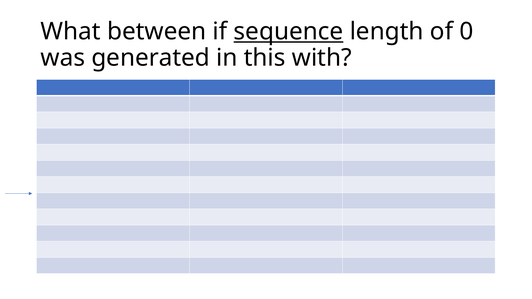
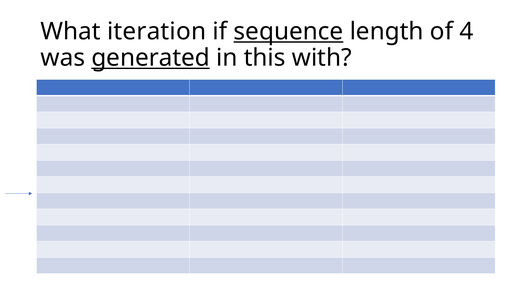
between: between -> iteration
0: 0 -> 4
generated underline: none -> present
